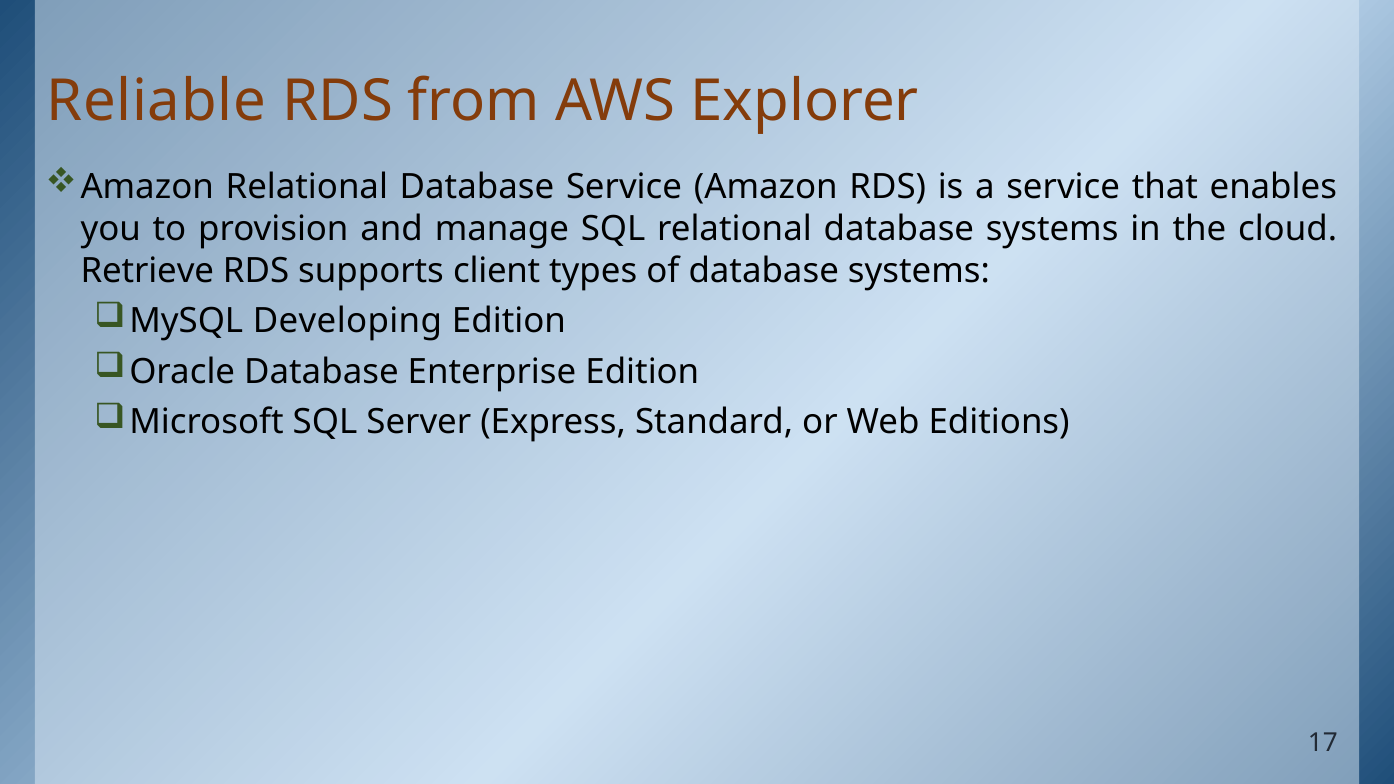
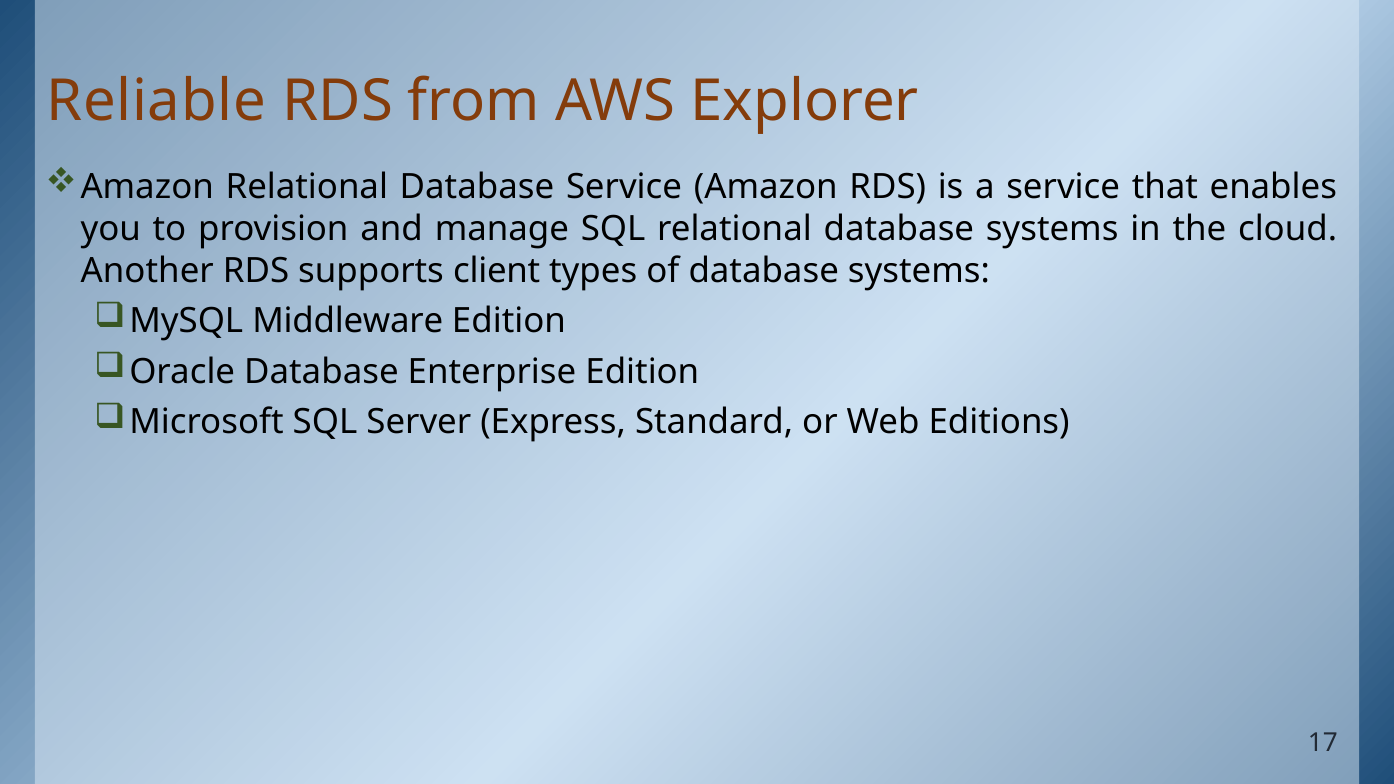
Retrieve: Retrieve -> Another
Developing: Developing -> Middleware
